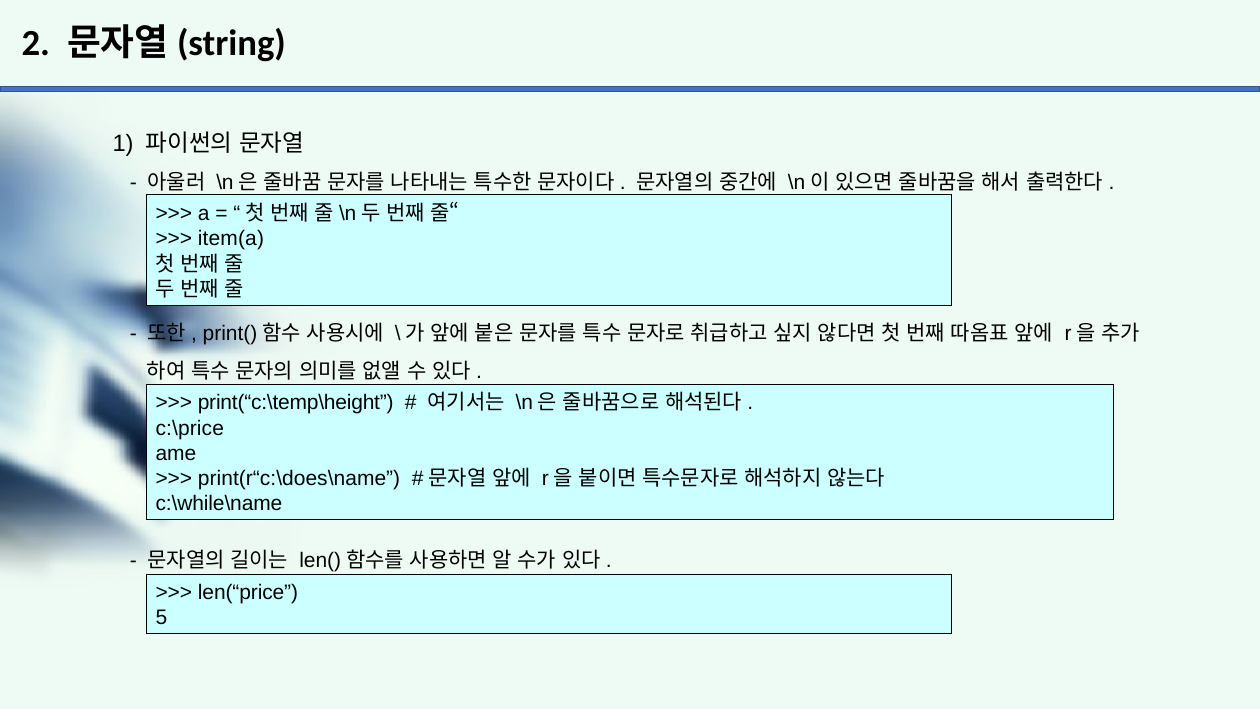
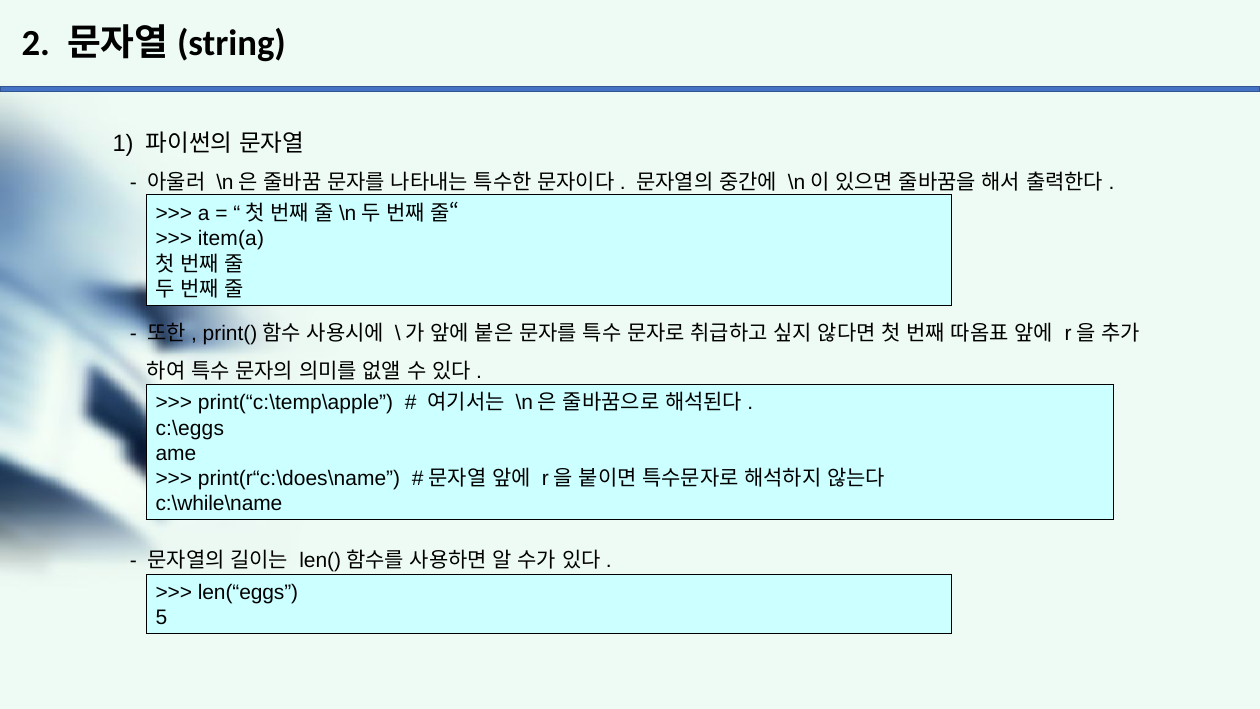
print(“c:\temp\height: print(“c:\temp\height -> print(“c:\temp\apple
c:\price: c:\price -> c:\eggs
len(“price: len(“price -> len(“eggs
